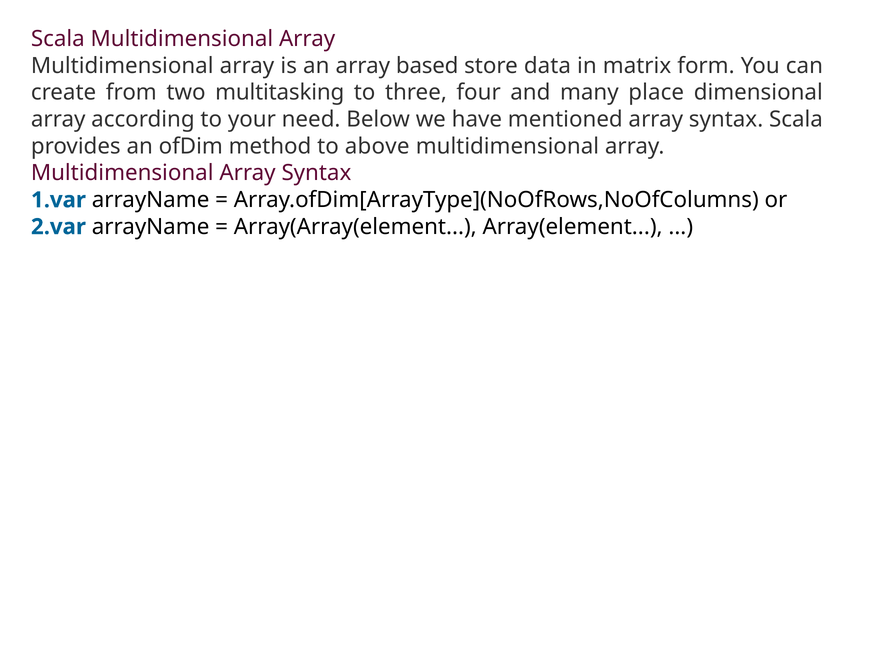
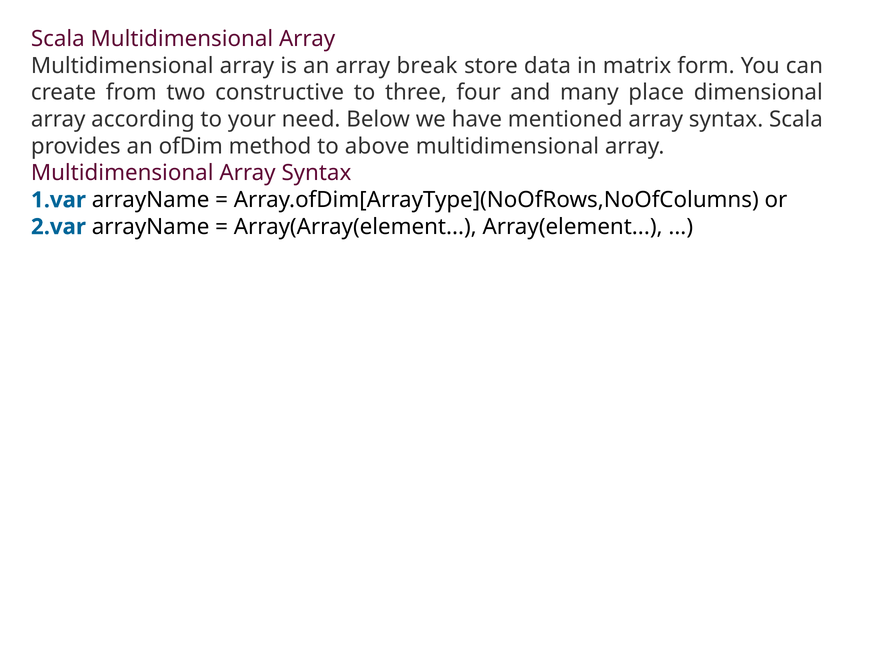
based: based -> break
multitasking: multitasking -> constructive
